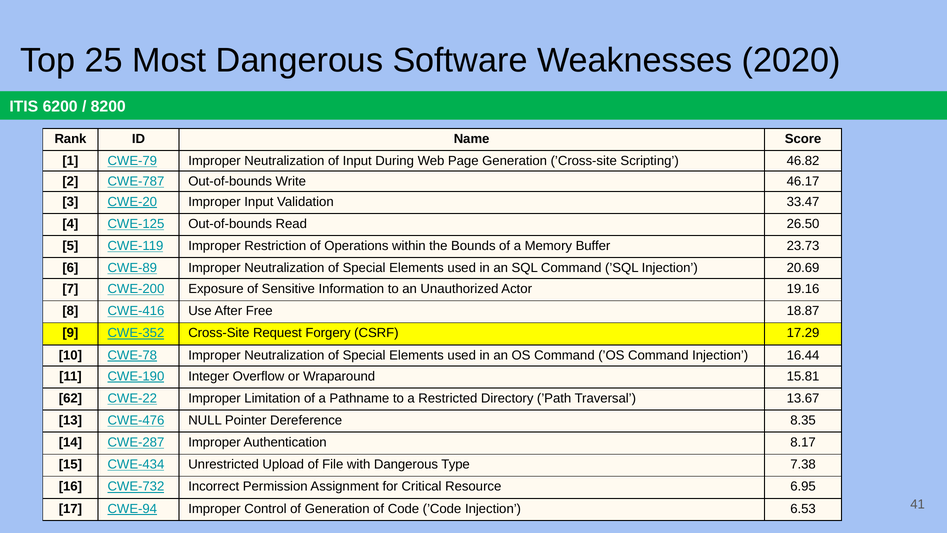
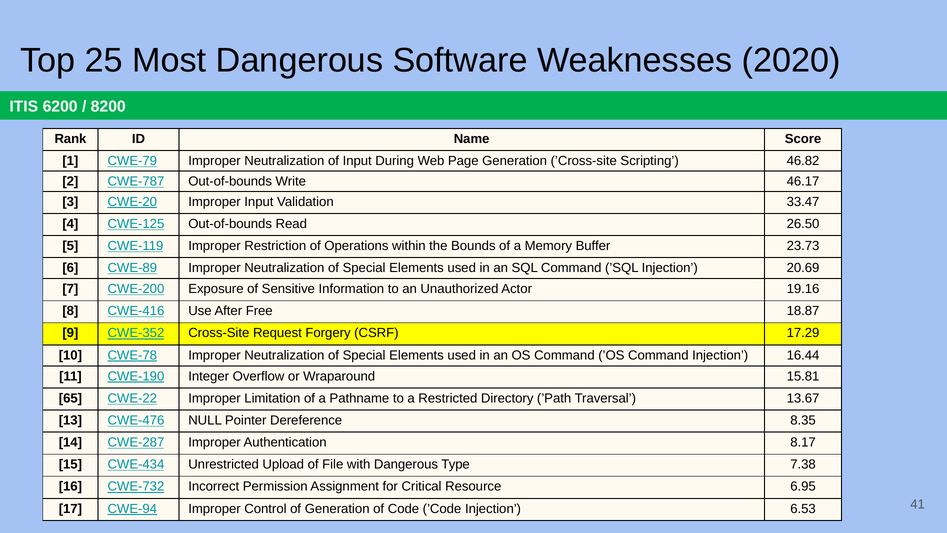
62: 62 -> 65
